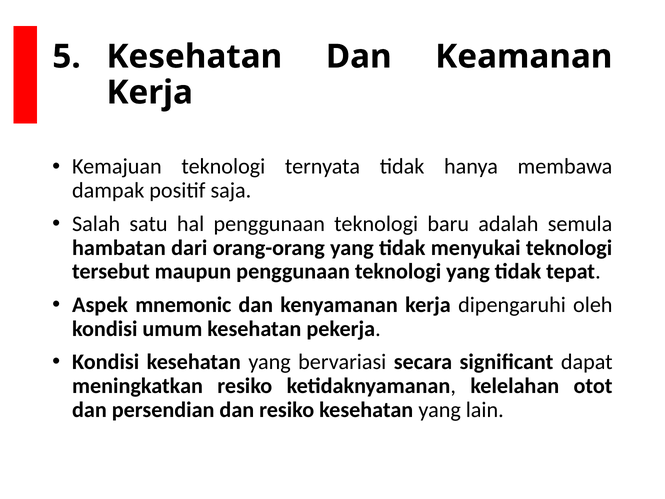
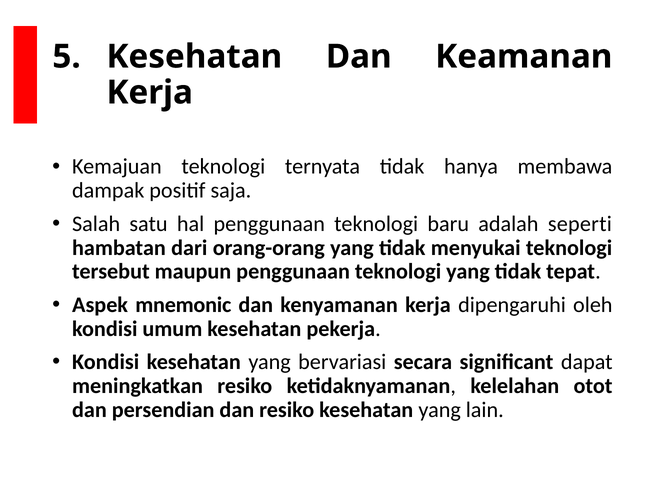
semula: semula -> seperti
